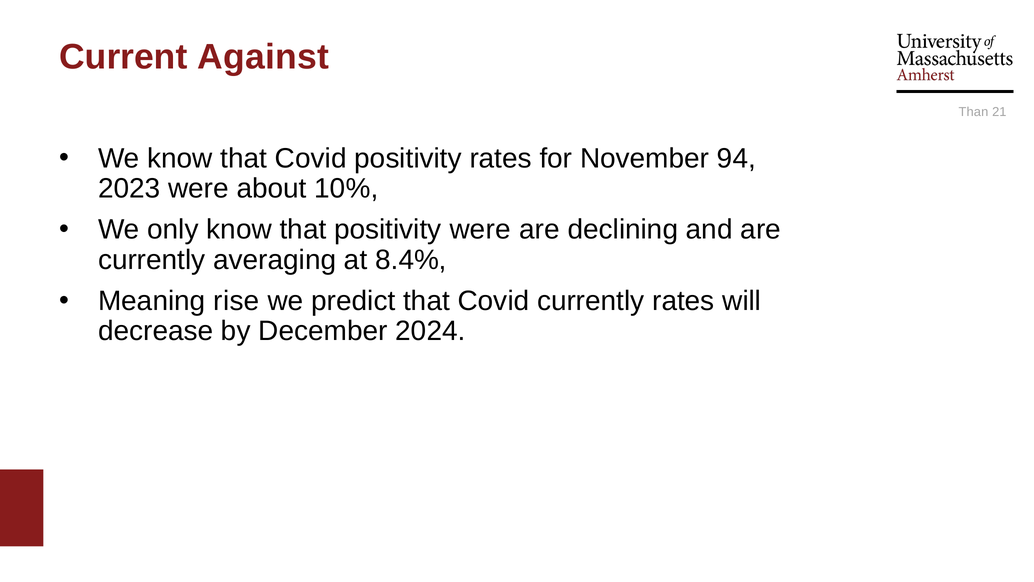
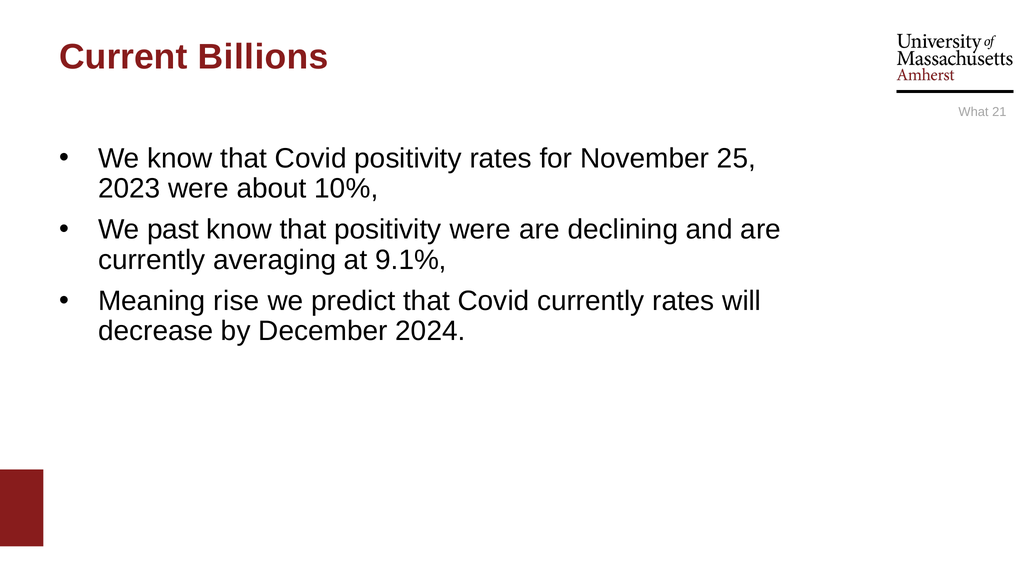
Against: Against -> Billions
Than: Than -> What
94: 94 -> 25
only: only -> past
8.4%: 8.4% -> 9.1%
